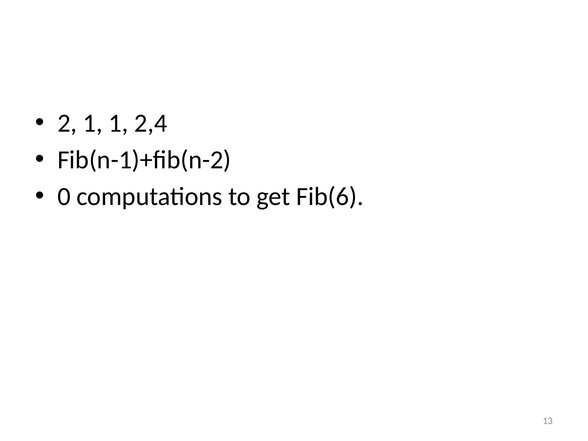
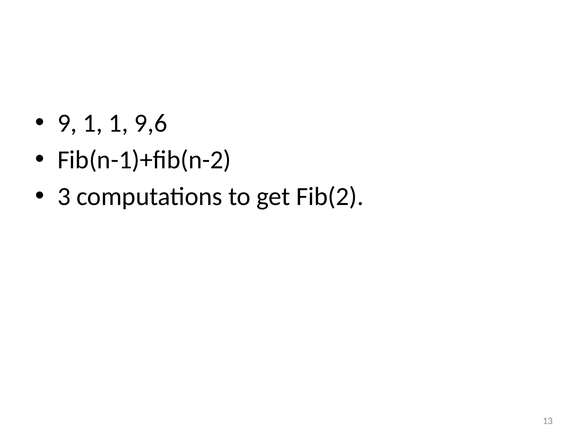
2: 2 -> 9
2,4: 2,4 -> 9,6
0: 0 -> 3
Fib(6: Fib(6 -> Fib(2
